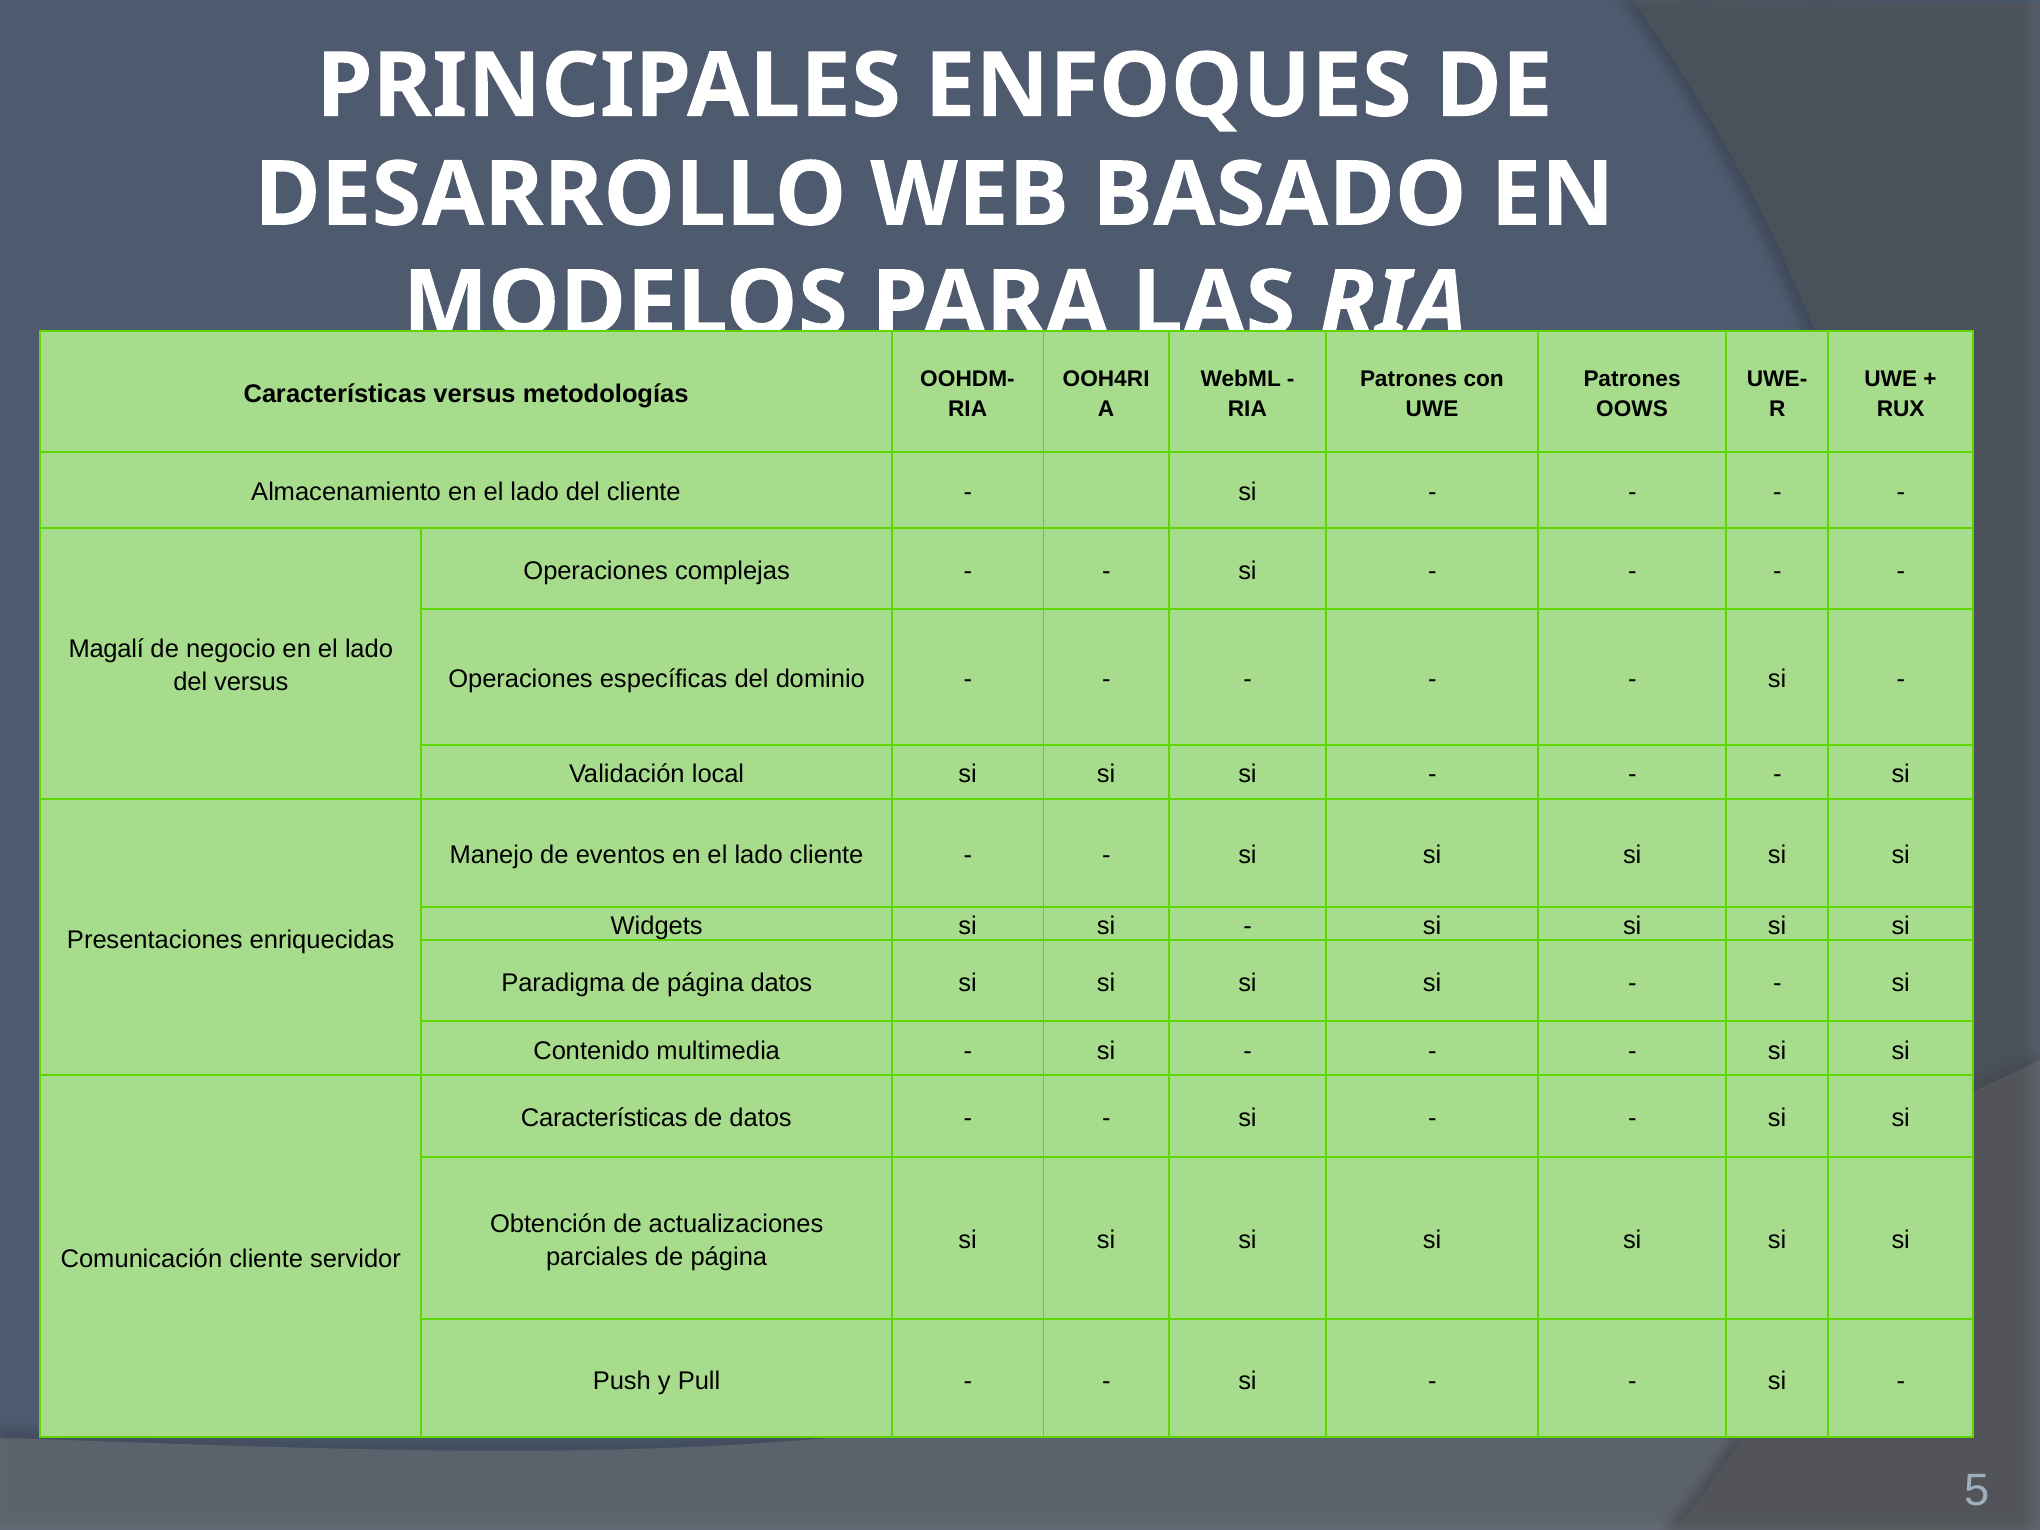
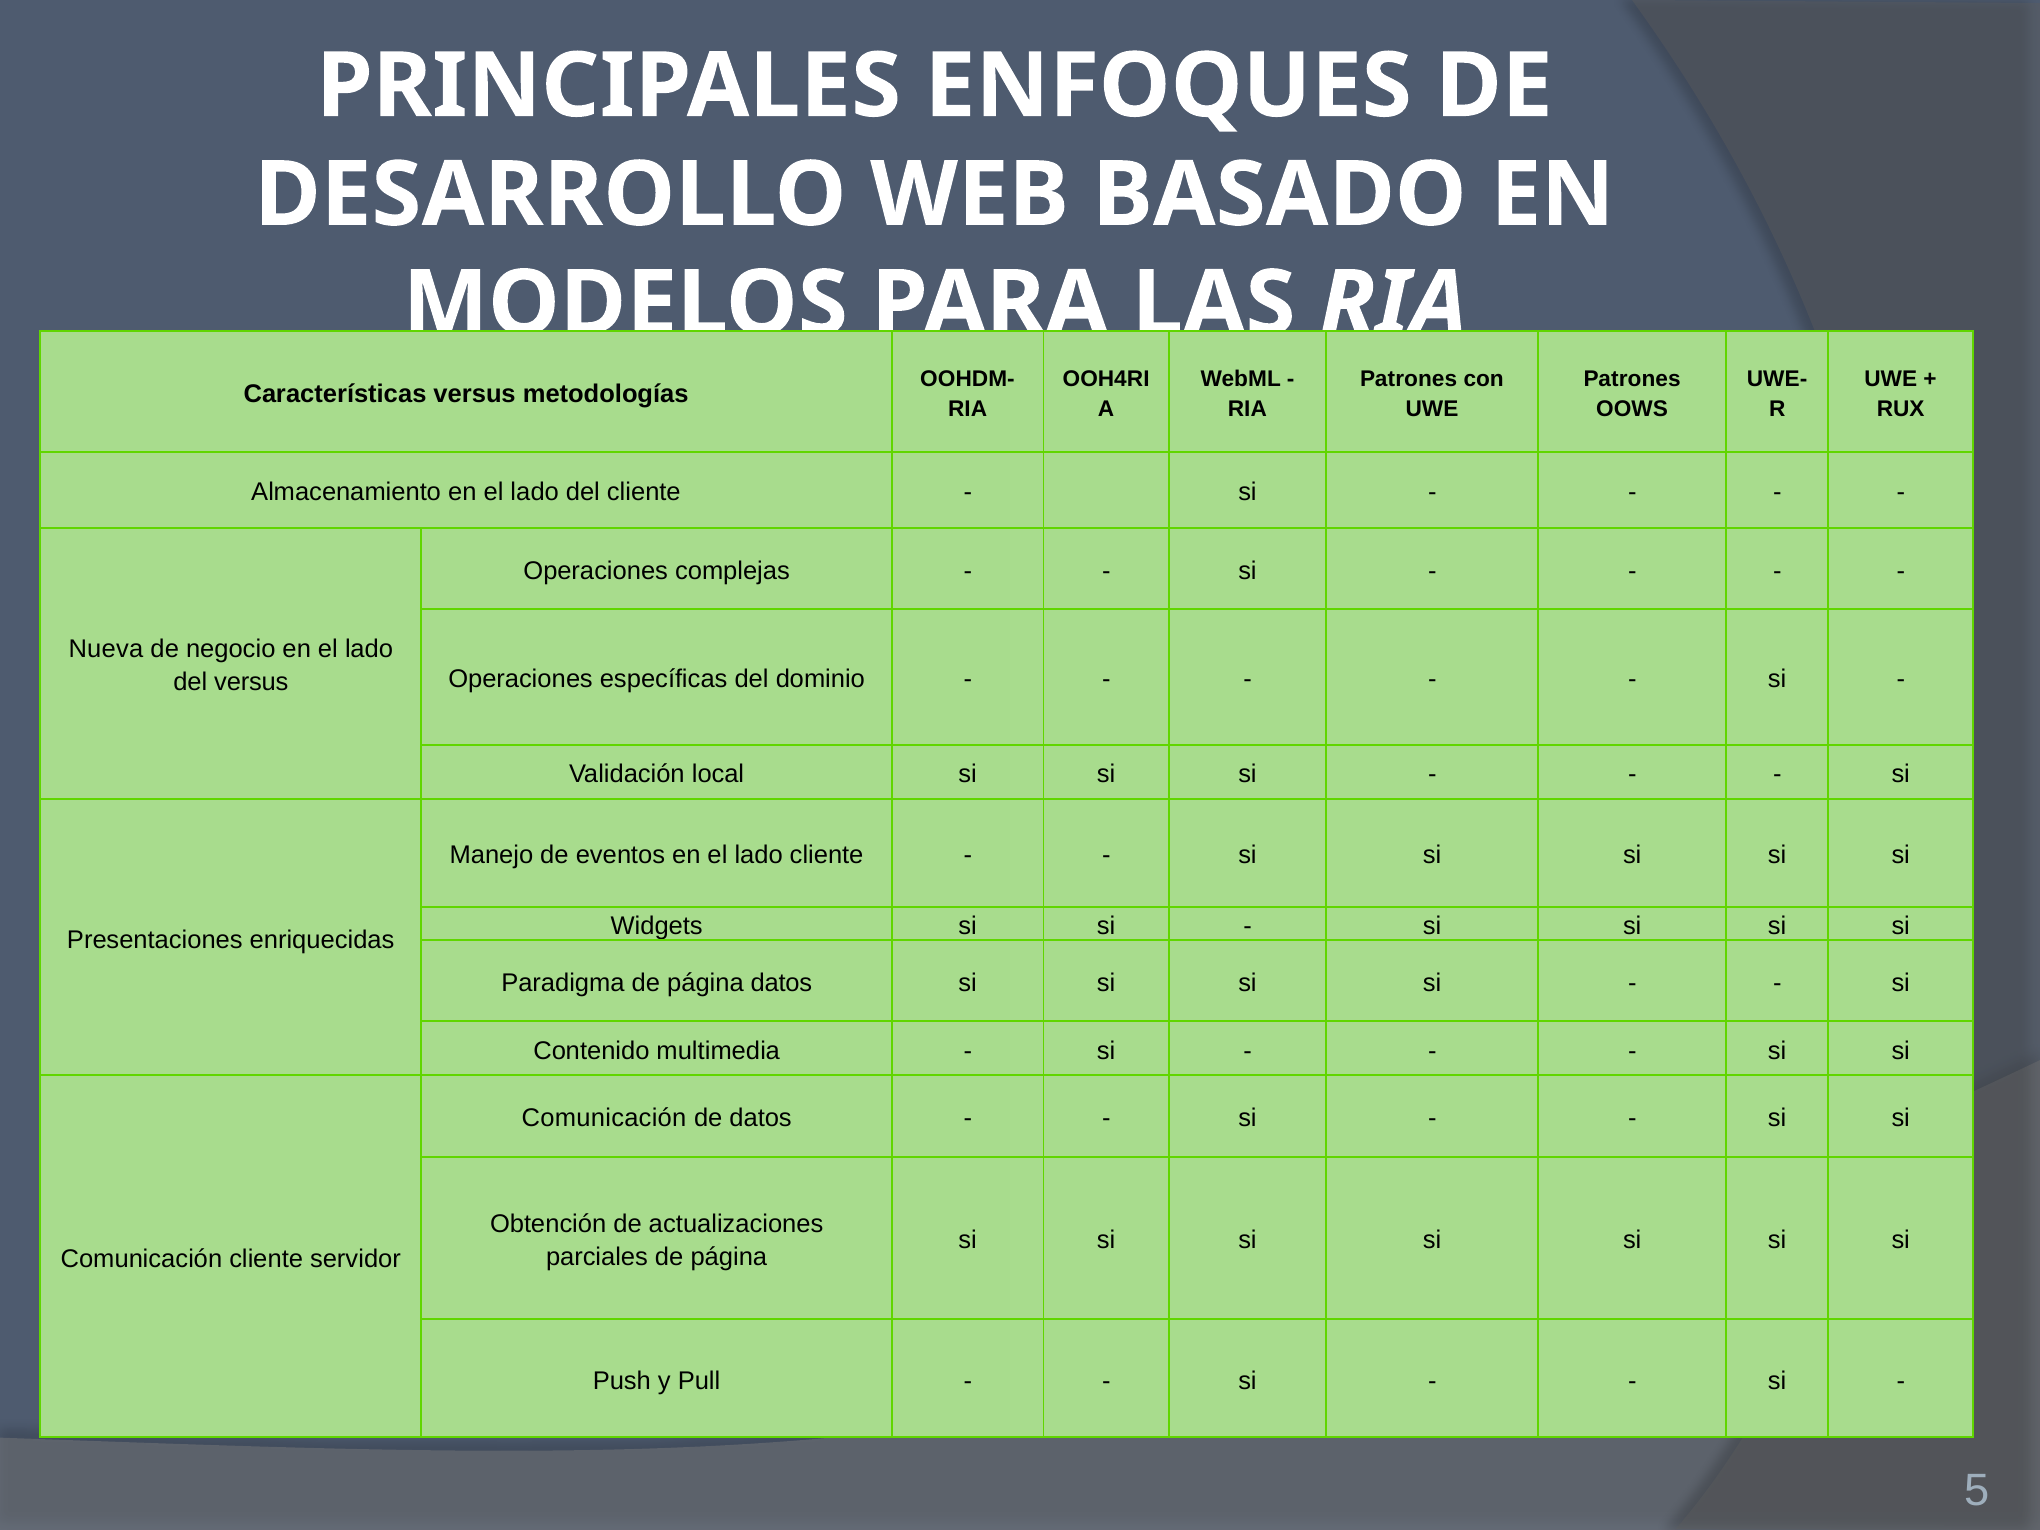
Magalí: Magalí -> Nueva
Características at (604, 1119): Características -> Comunicación
